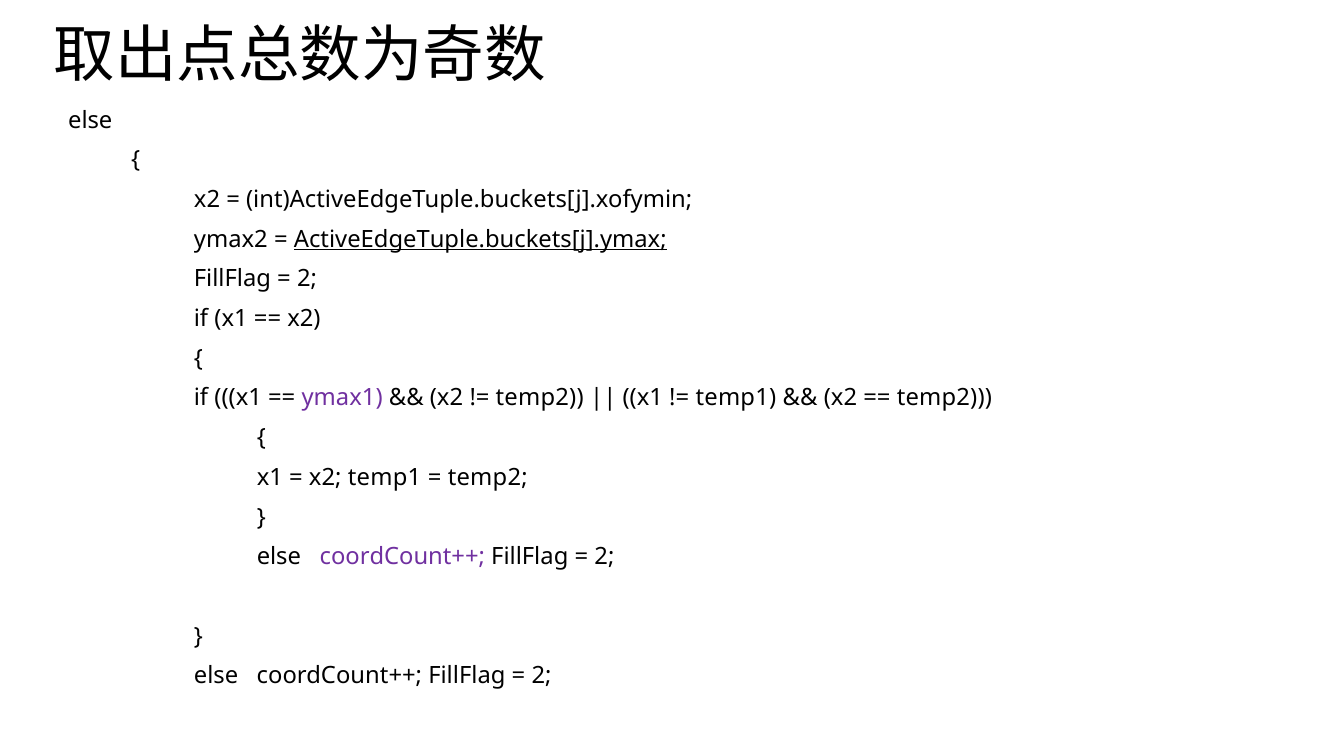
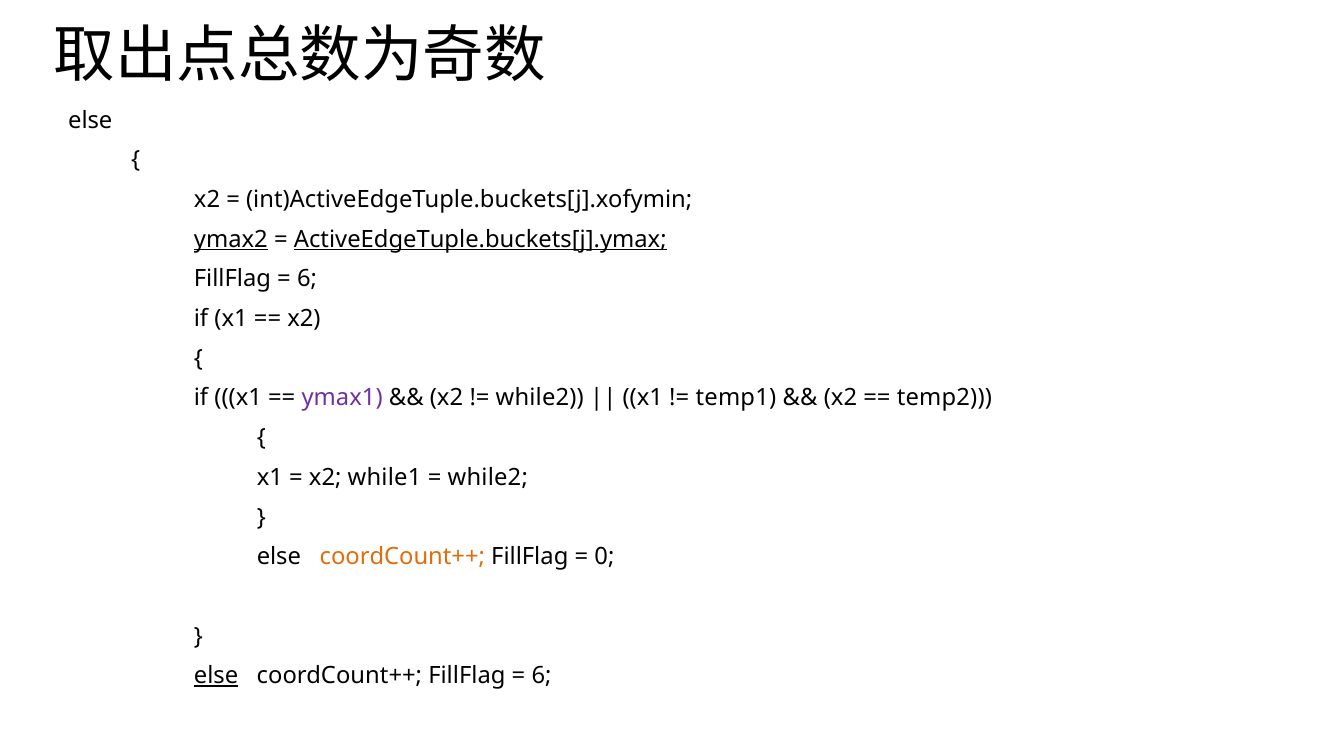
ymax2 underline: none -> present
2 at (307, 279): 2 -> 6
temp2 at (540, 398): temp2 -> while2
x2 temp1: temp1 -> while1
temp2 at (488, 477): temp2 -> while2
coordCount++ at (402, 557) colour: purple -> orange
2 at (604, 557): 2 -> 0
else at (216, 676) underline: none -> present
2 at (542, 676): 2 -> 6
